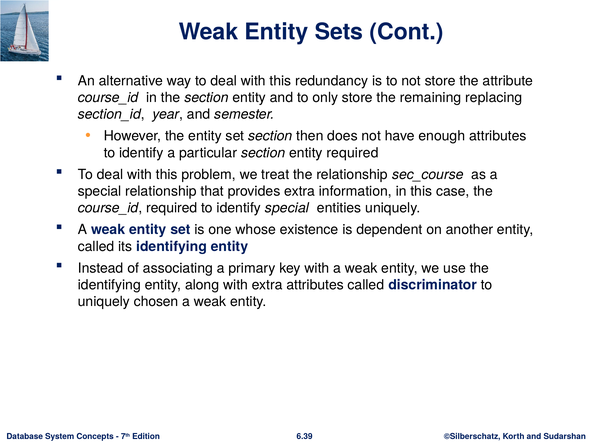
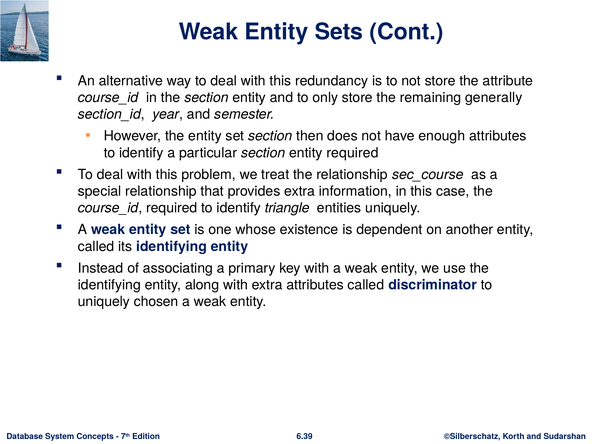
replacing: replacing -> generally
identify special: special -> triangle
